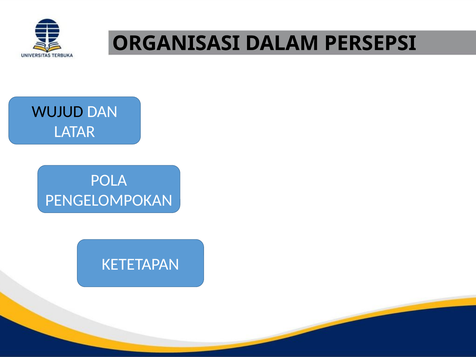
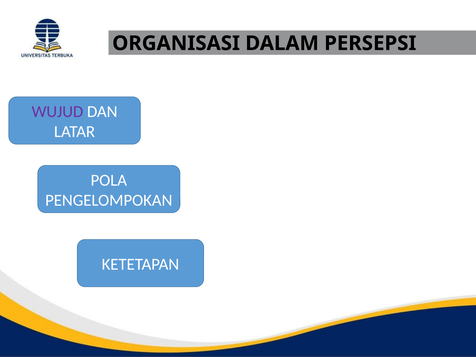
WUJUD colour: black -> purple
